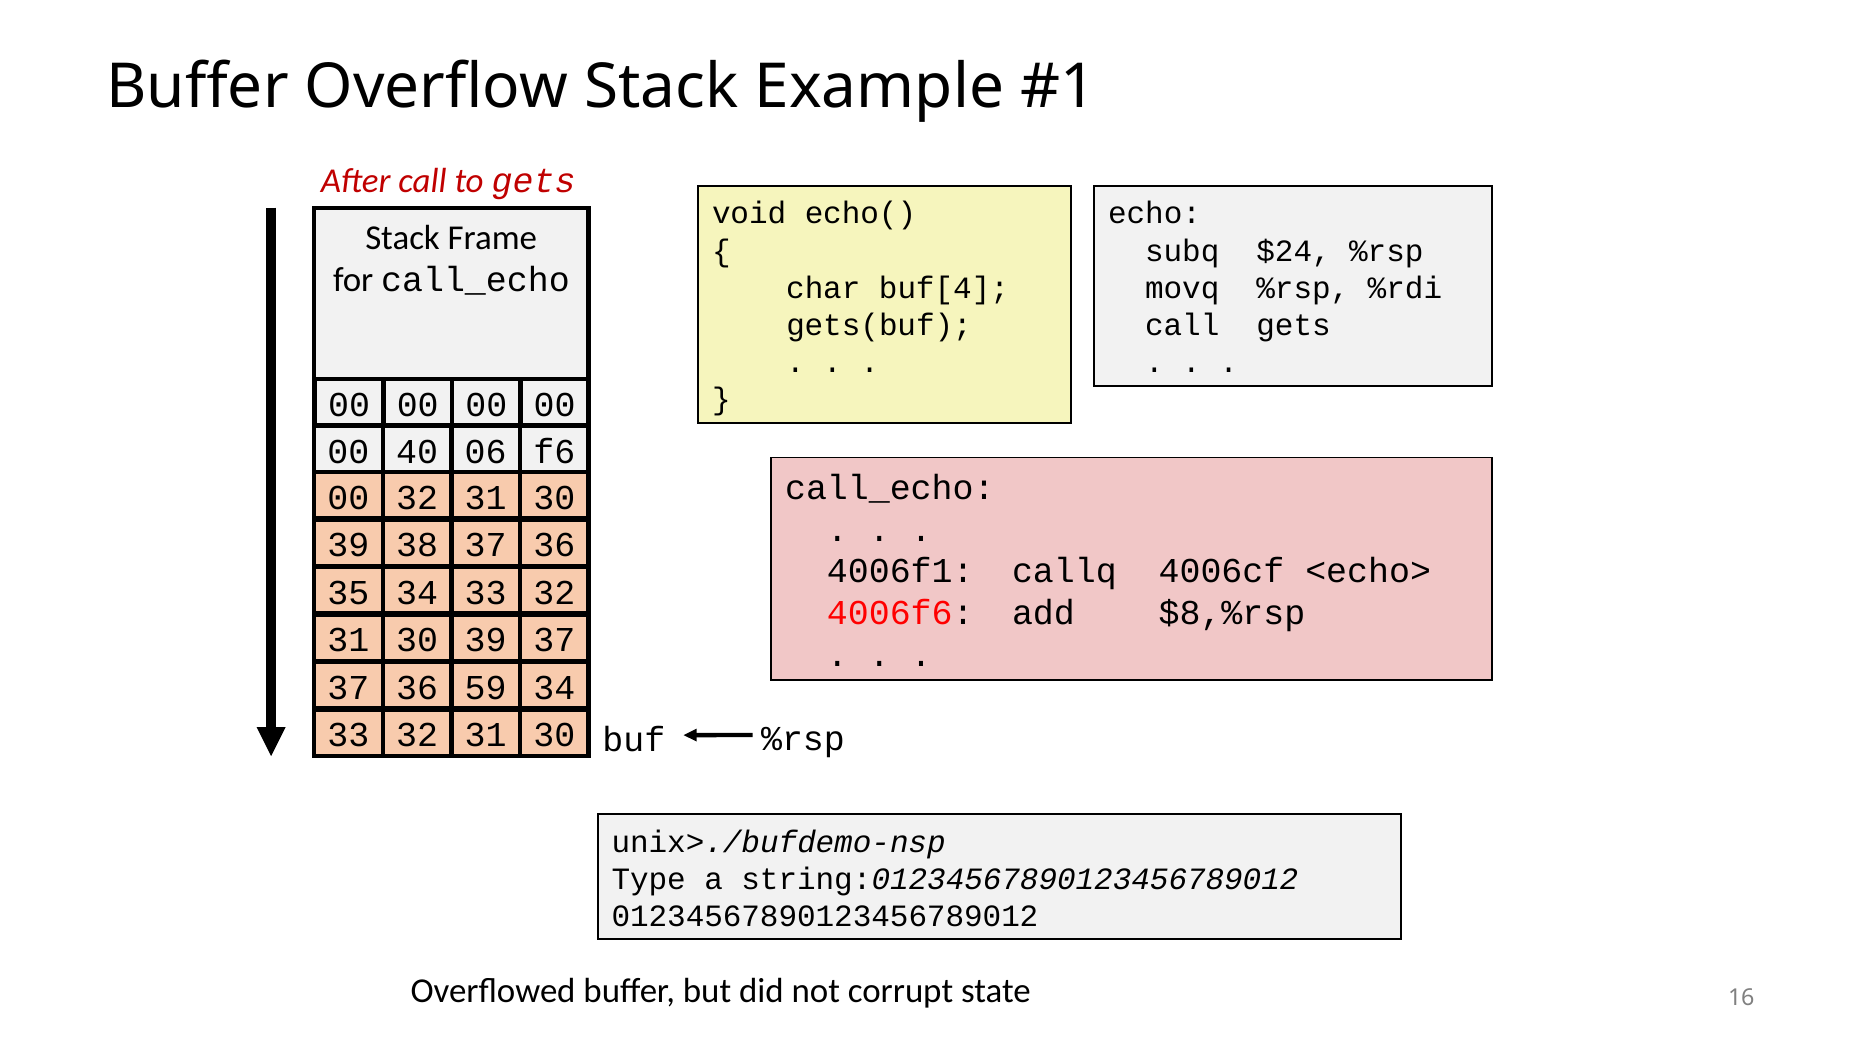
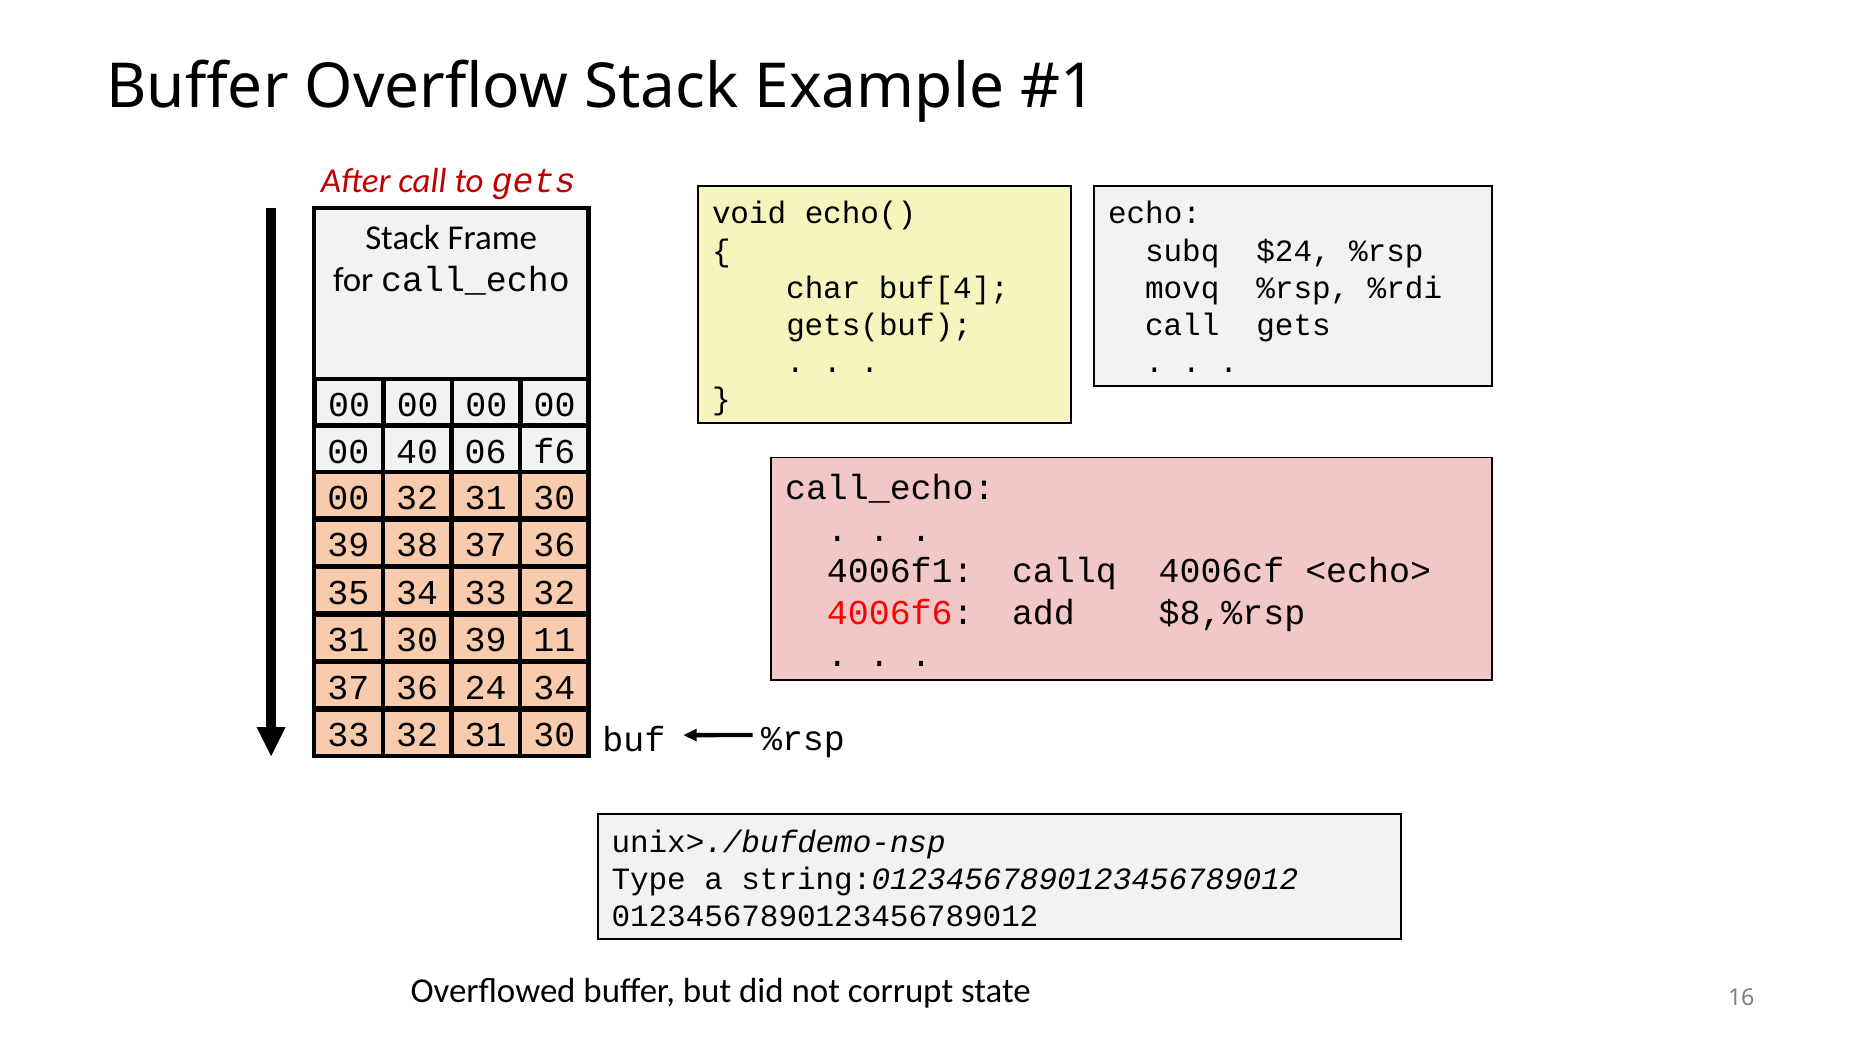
39 37: 37 -> 11
59: 59 -> 24
